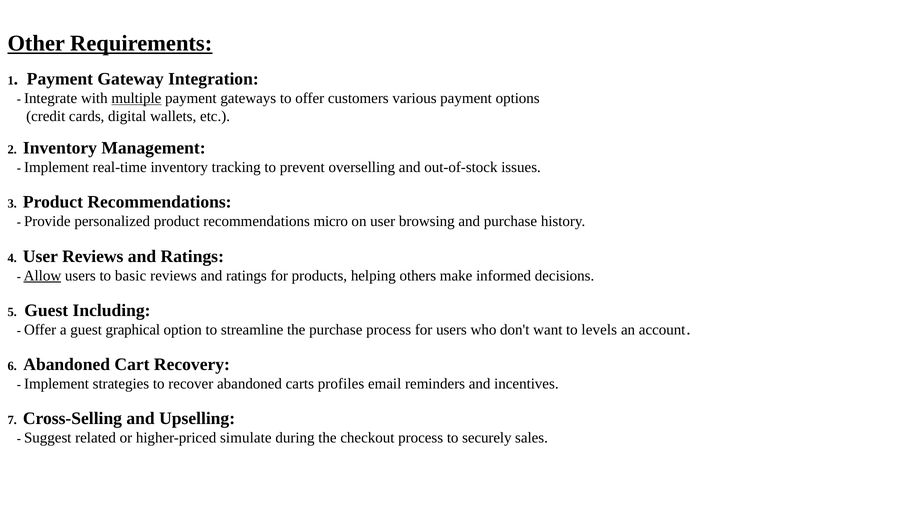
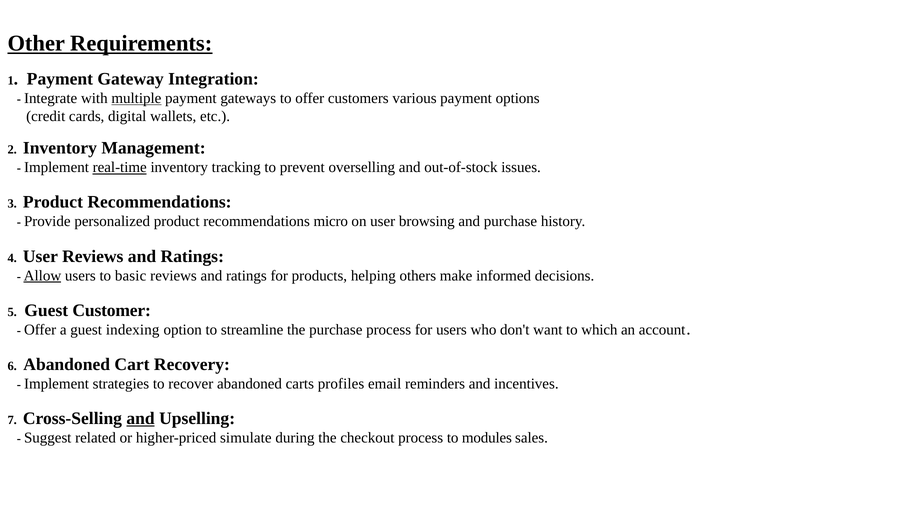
real-time underline: none -> present
Including: Including -> Customer
graphical: graphical -> indexing
levels: levels -> which
and at (141, 418) underline: none -> present
securely: securely -> modules
